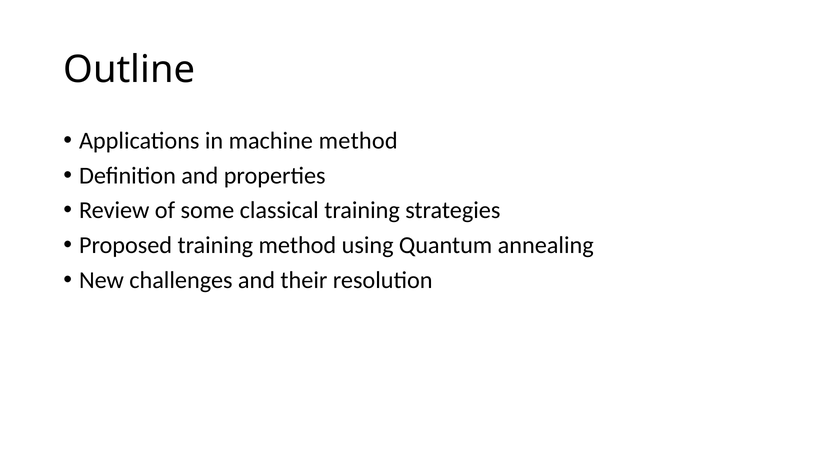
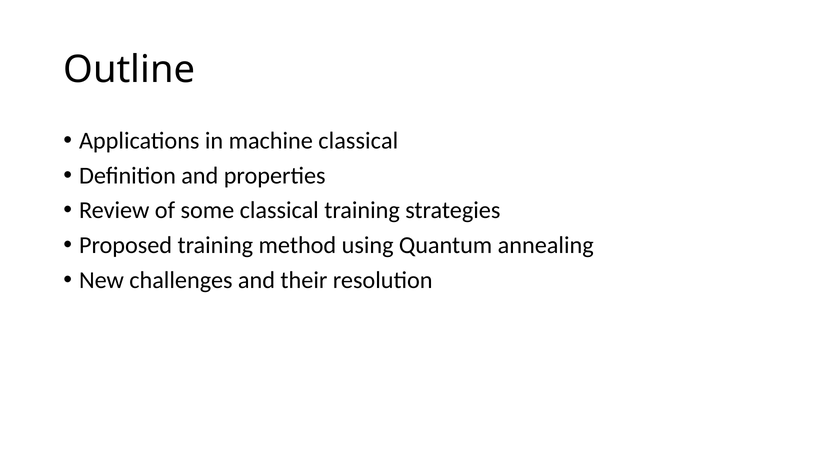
machine method: method -> classical
